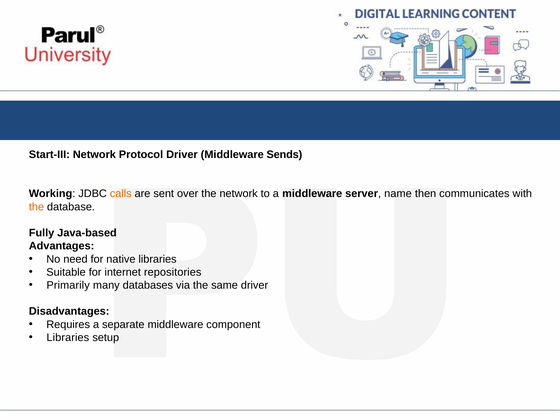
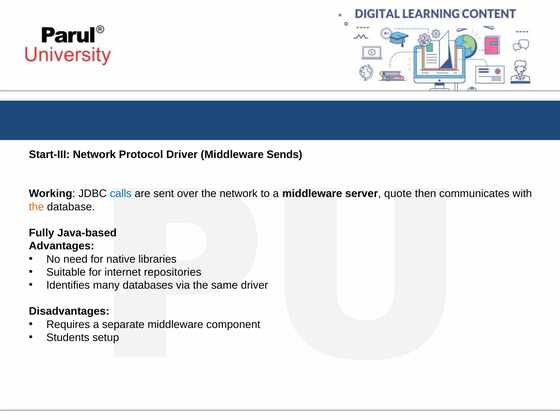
calls colour: orange -> blue
name: name -> quote
Primarily: Primarily -> Identifies
Libraries at (68, 338): Libraries -> Students
